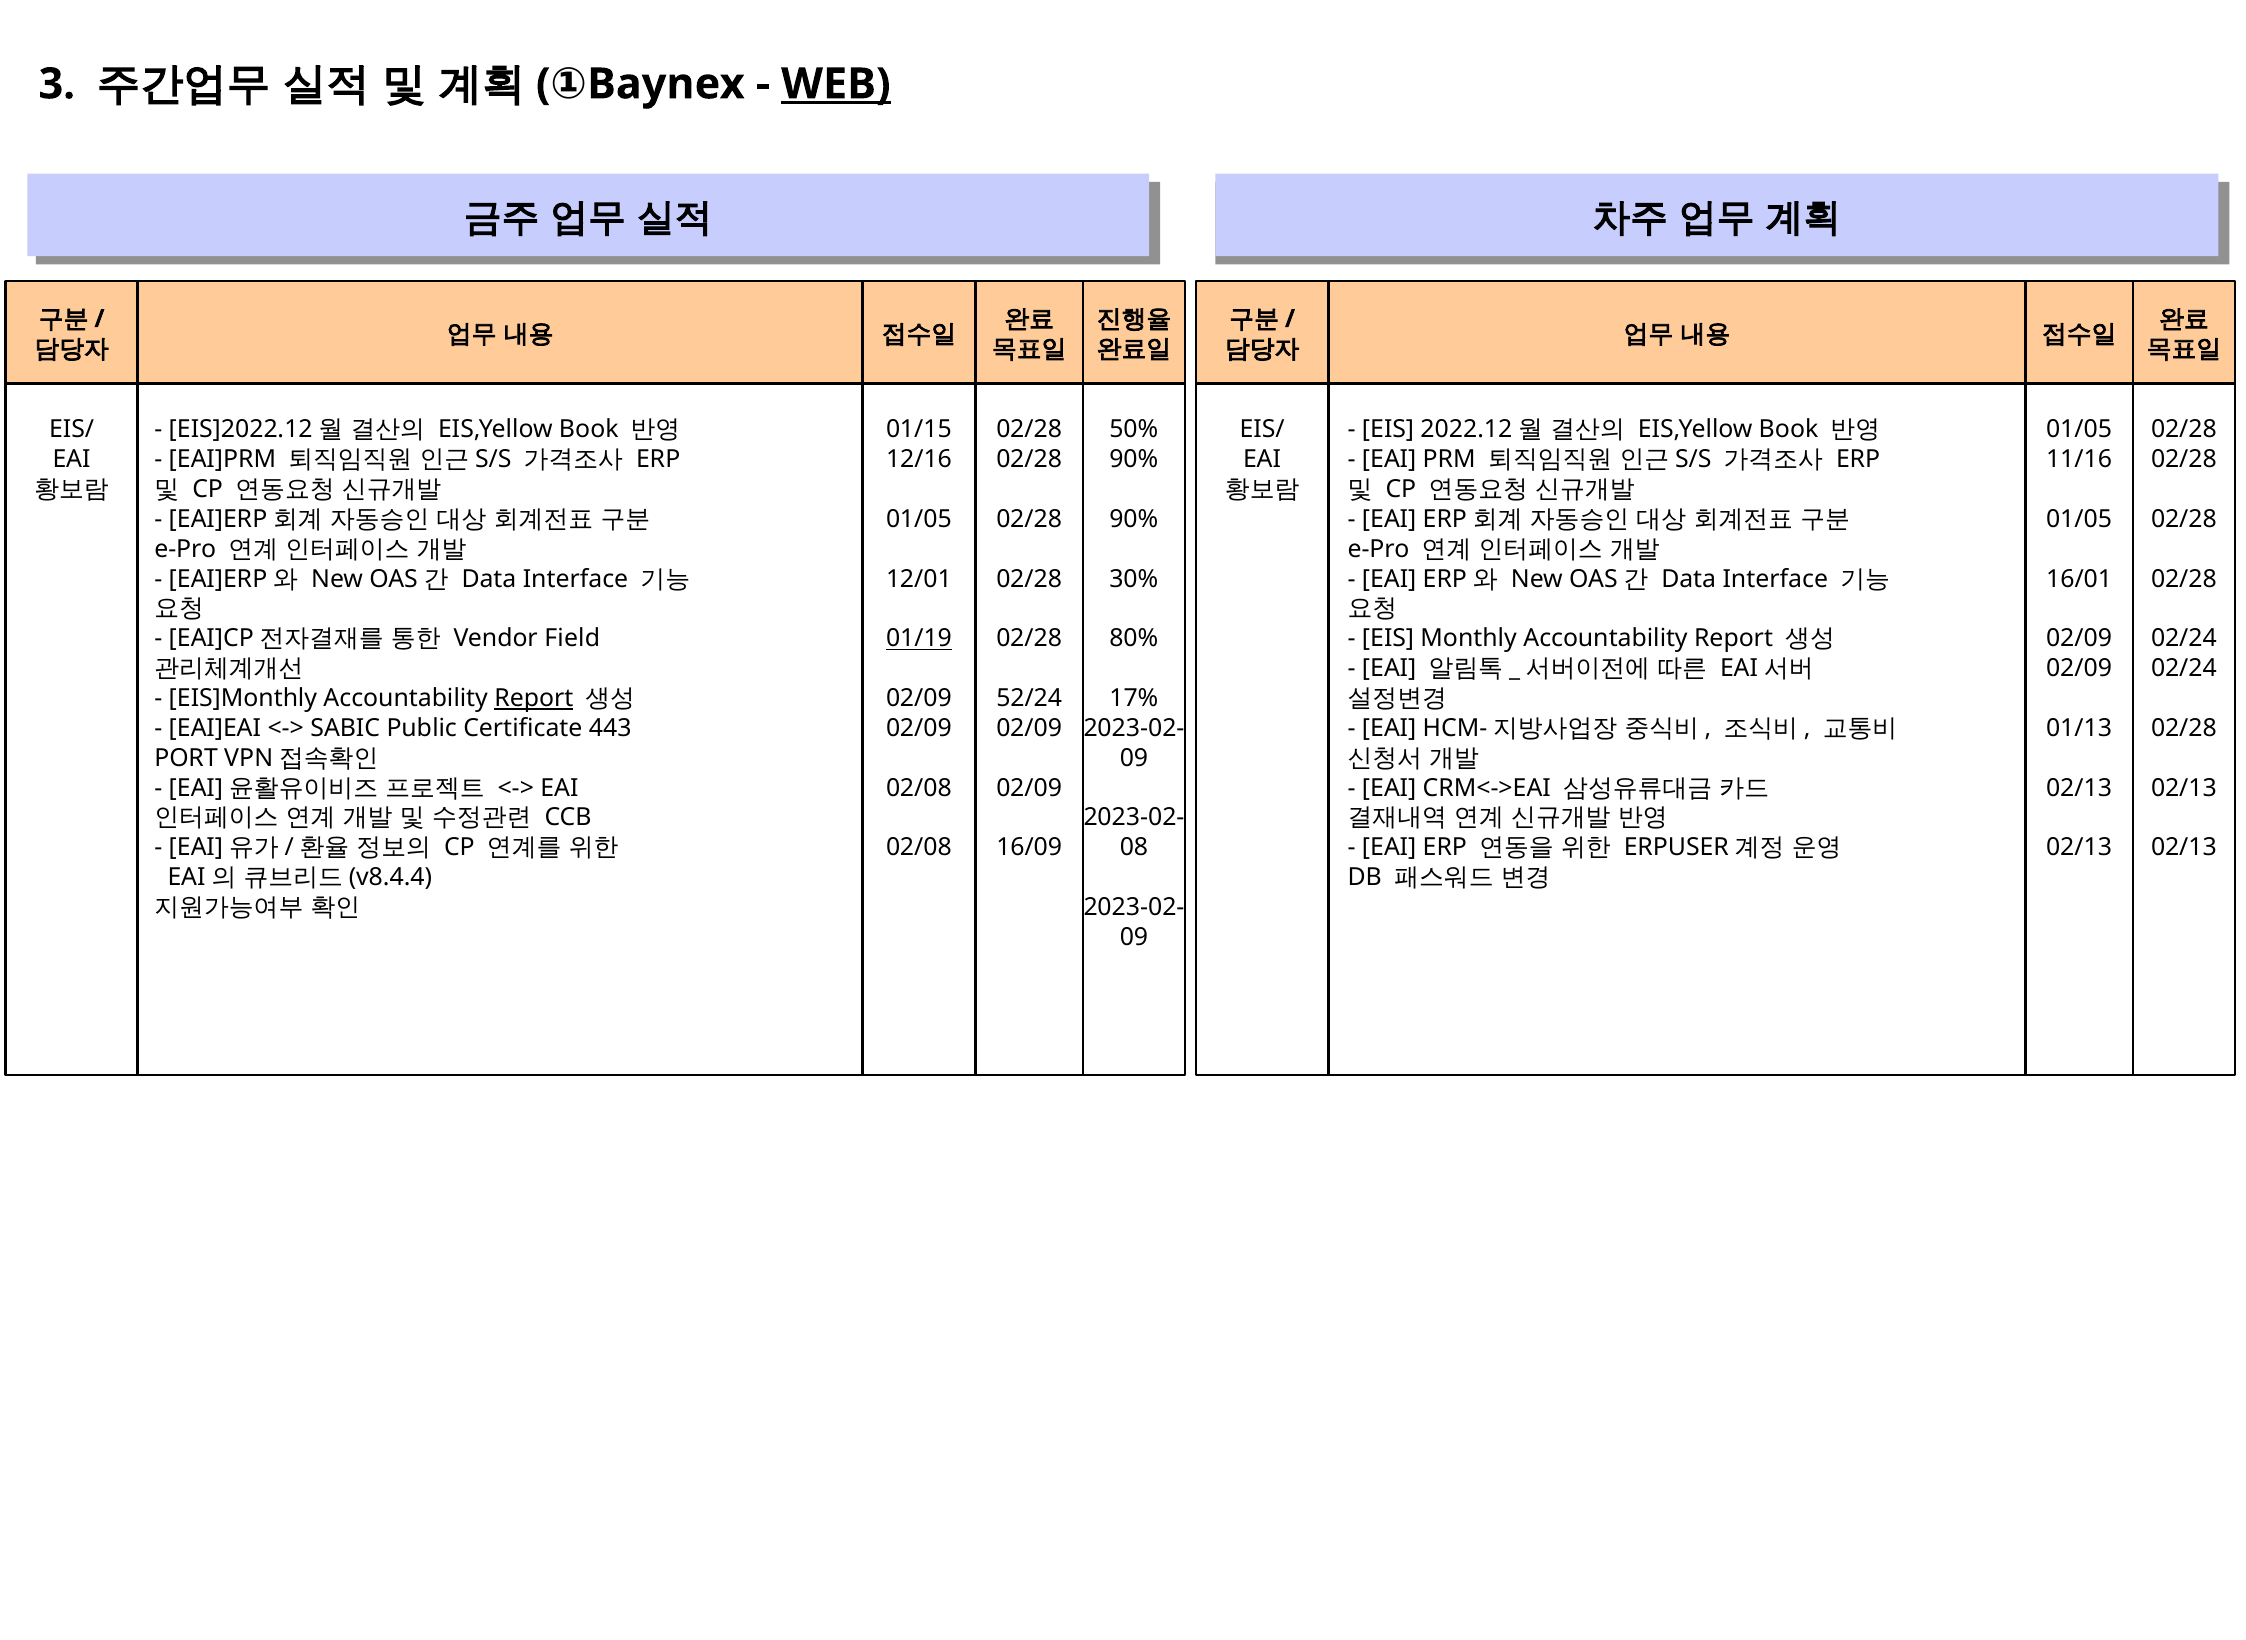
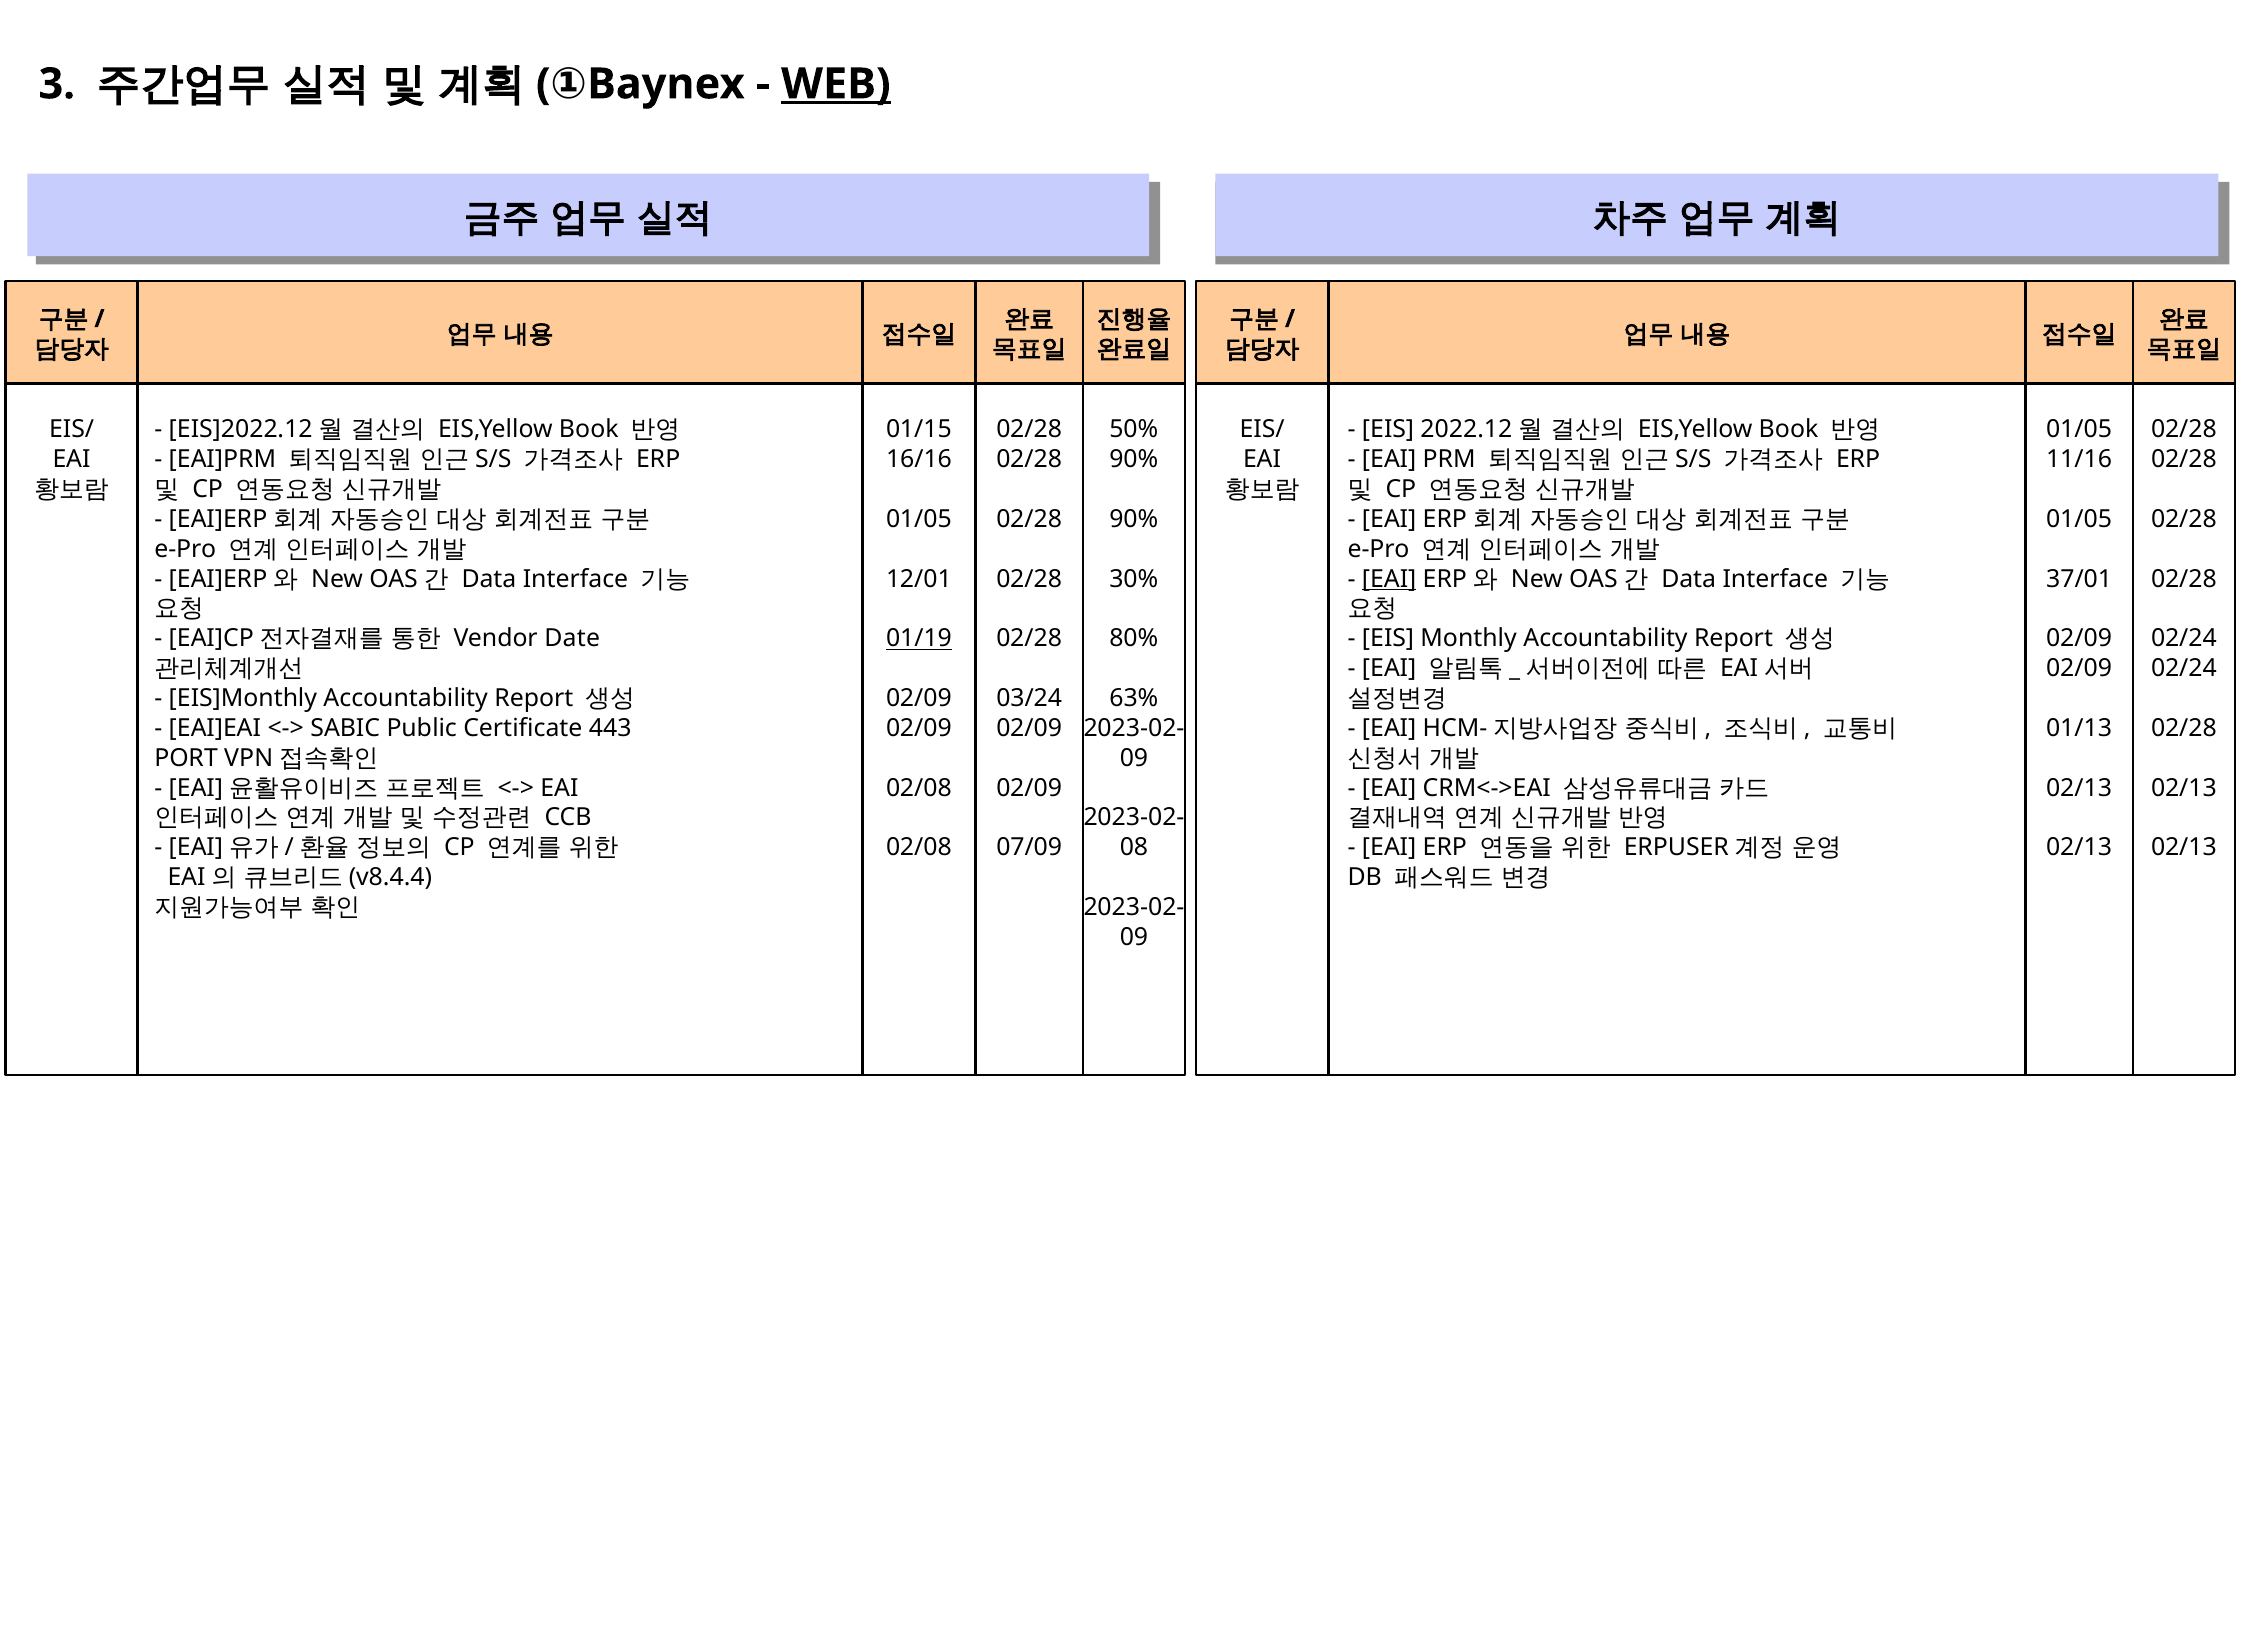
12/16: 12/16 -> 16/16
EAI at (1389, 579) underline: none -> present
16/01: 16/01 -> 37/01
Field: Field -> Date
Report at (534, 698) underline: present -> none
52/24: 52/24 -> 03/24
17%: 17% -> 63%
16/09: 16/09 -> 07/09
